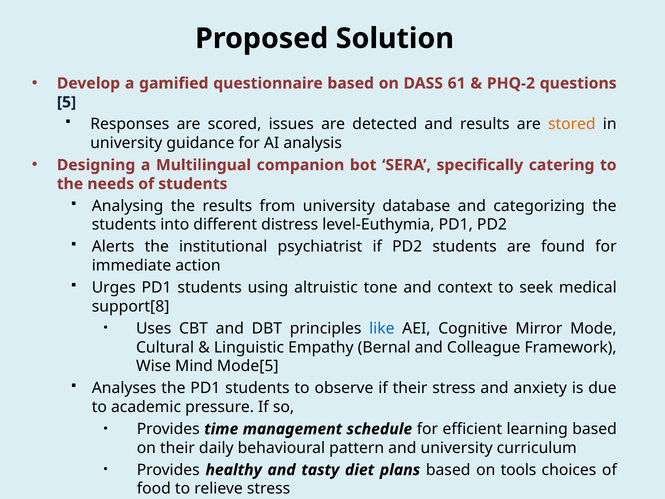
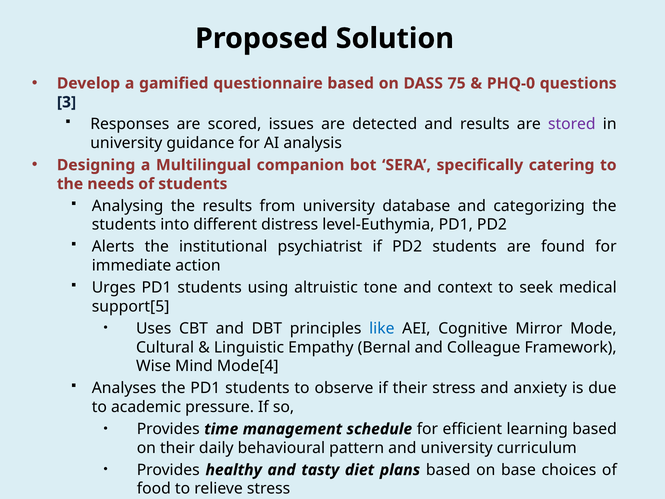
61: 61 -> 75
PHQ-2: PHQ-2 -> PHQ-0
5: 5 -> 3
stored colour: orange -> purple
support[8: support[8 -> support[5
Mode[5: Mode[5 -> Mode[4
tools: tools -> base
